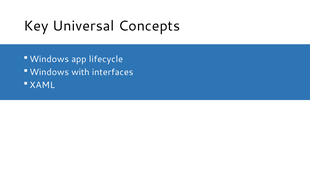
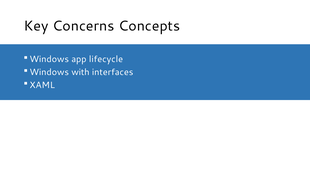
Universal: Universal -> Concerns
